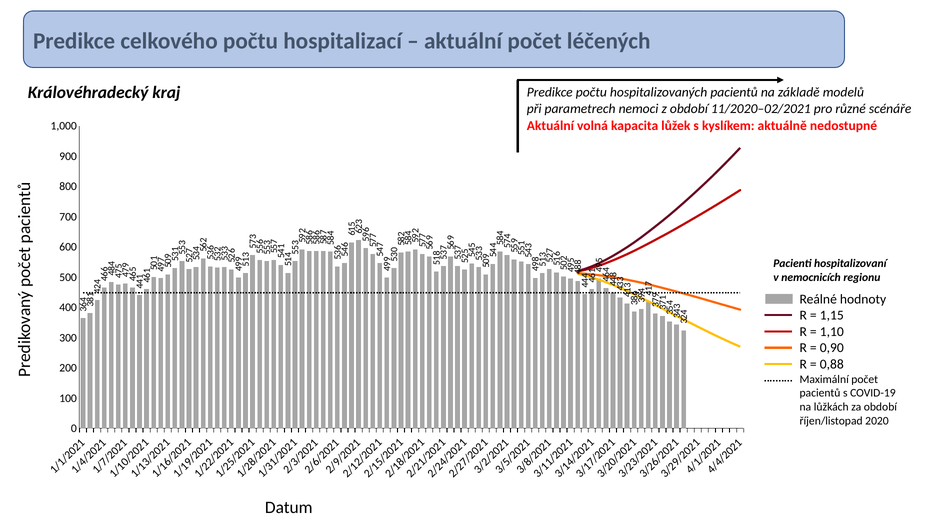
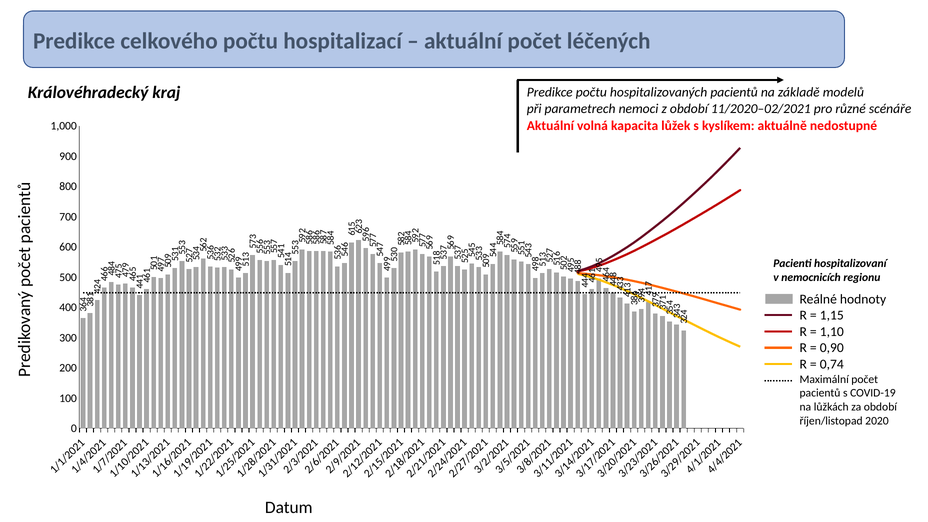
0,88: 0,88 -> 0,74
